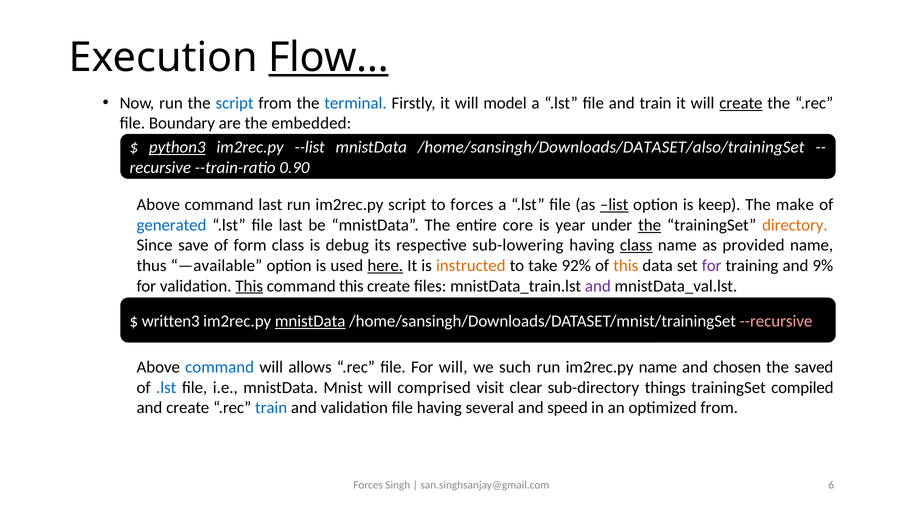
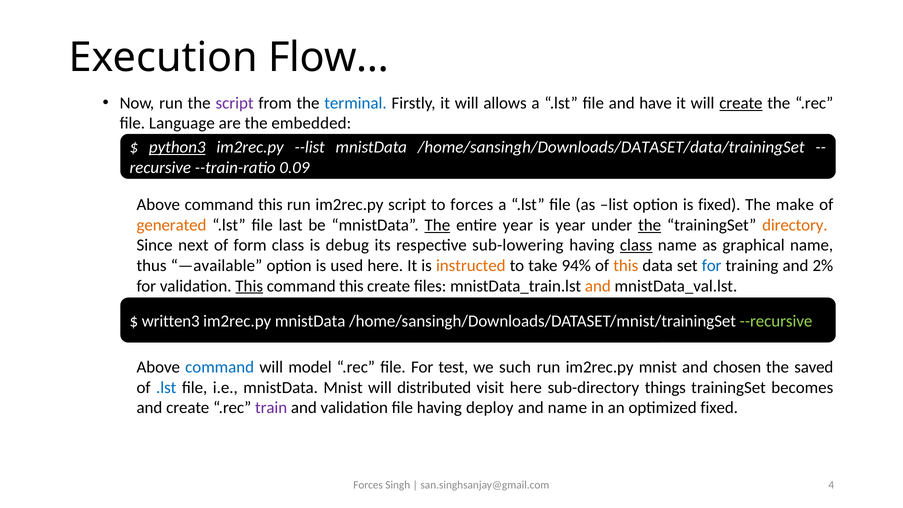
Flow… underline: present -> none
script at (235, 103) colour: blue -> purple
model: model -> allows
and train: train -> have
Boundary: Boundary -> Language
/home/sansingh/Downloads/DATASET/also/trainingSet: /home/sansingh/Downloads/DATASET/also/trainingSet -> /home/sansingh/Downloads/DATASET/data/trainingSet
0.90: 0.90 -> 0.09
Above command last: last -> this
list underline: present -> none
is keep: keep -> fixed
generated colour: blue -> orange
The at (437, 225) underline: none -> present
entire core: core -> year
save: save -> next
provided: provided -> graphical
here at (385, 266) underline: present -> none
92%: 92% -> 94%
for at (712, 266) colour: purple -> blue
9%: 9% -> 2%
and at (598, 286) colour: purple -> orange
mnistData at (310, 321) underline: present -> none
--recursive colour: pink -> light green
allows: allows -> model
For will: will -> test
im2rec.py name: name -> mnist
comprised: comprised -> distributed
visit clear: clear -> here
compiled: compiled -> becomes
train at (271, 408) colour: blue -> purple
several: several -> deploy
and speed: speed -> name
optimized from: from -> fixed
6: 6 -> 4
